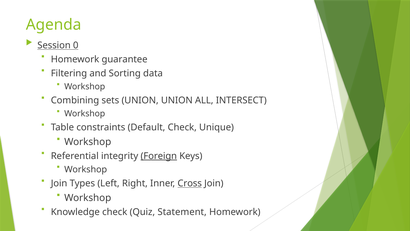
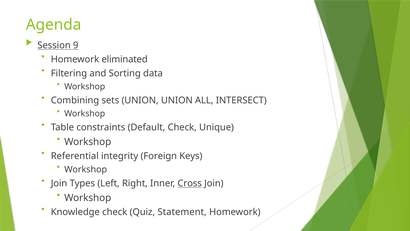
0: 0 -> 9
guarantee: guarantee -> eliminated
Foreign underline: present -> none
